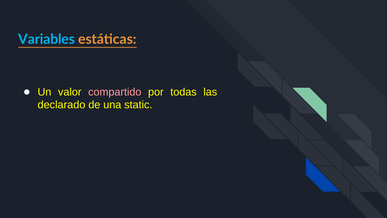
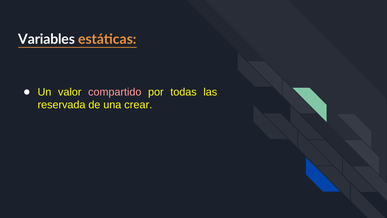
Variables colour: light blue -> white
declarado: declarado -> reservada
static: static -> crear
